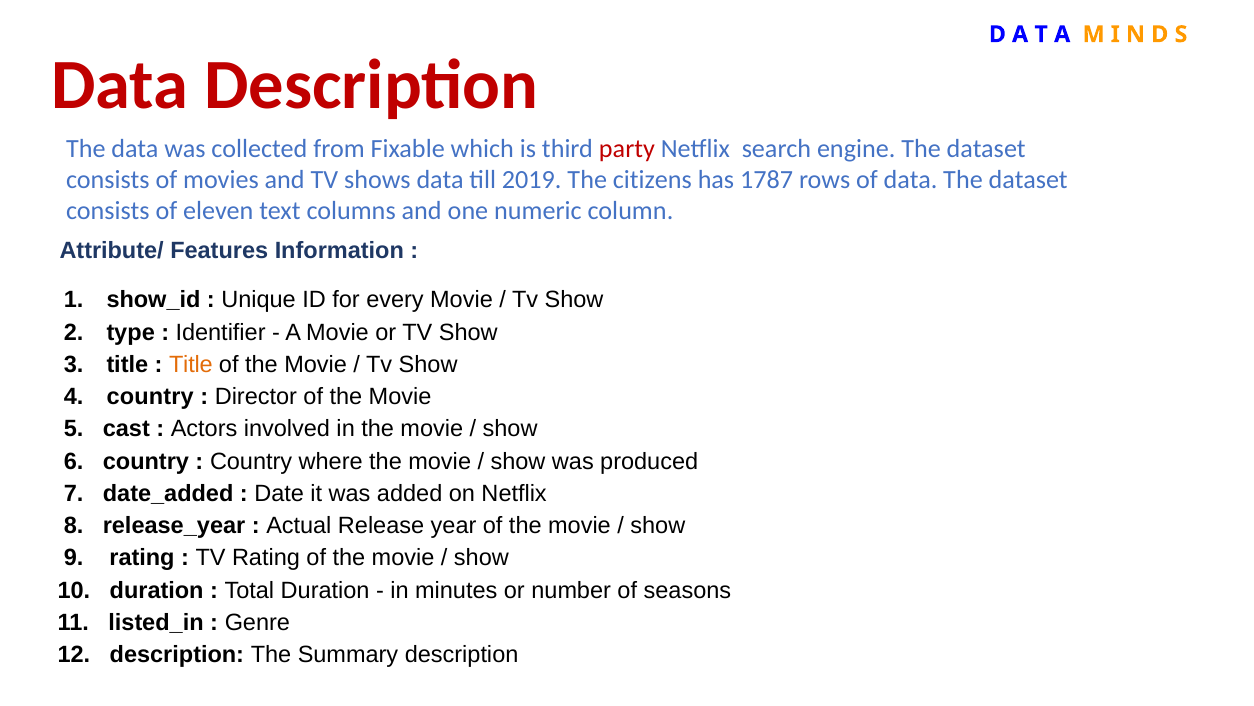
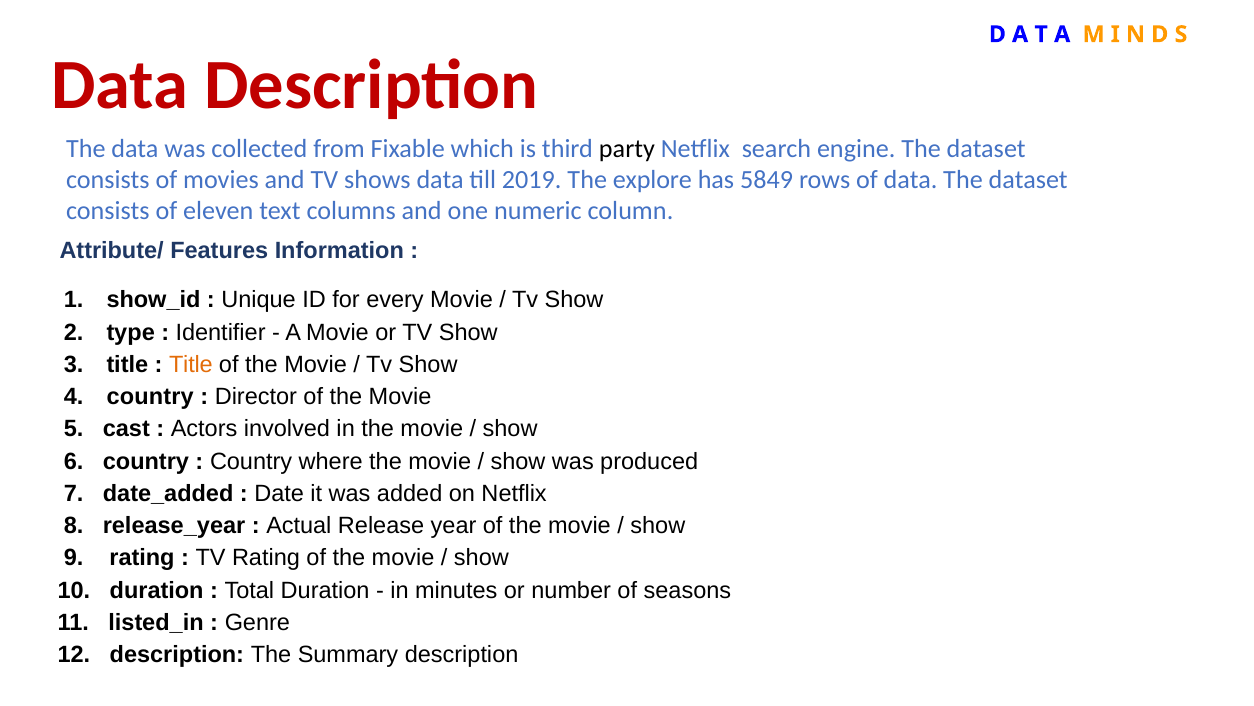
party colour: red -> black
citizens: citizens -> explore
1787: 1787 -> 5849
